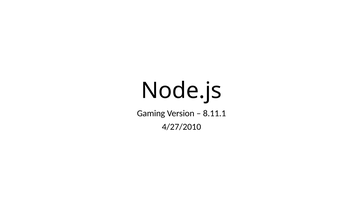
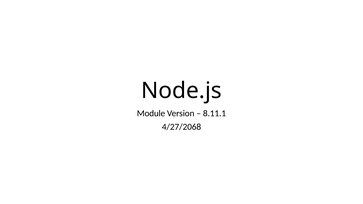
Gaming: Gaming -> Module
4/27/2010: 4/27/2010 -> 4/27/2068
